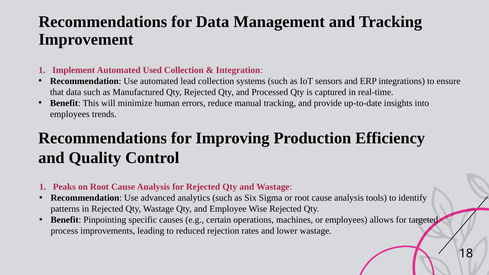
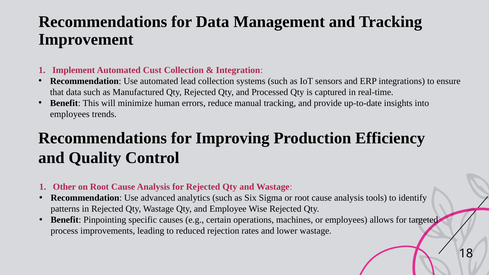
Used: Used -> Cust
Peaks: Peaks -> Other
